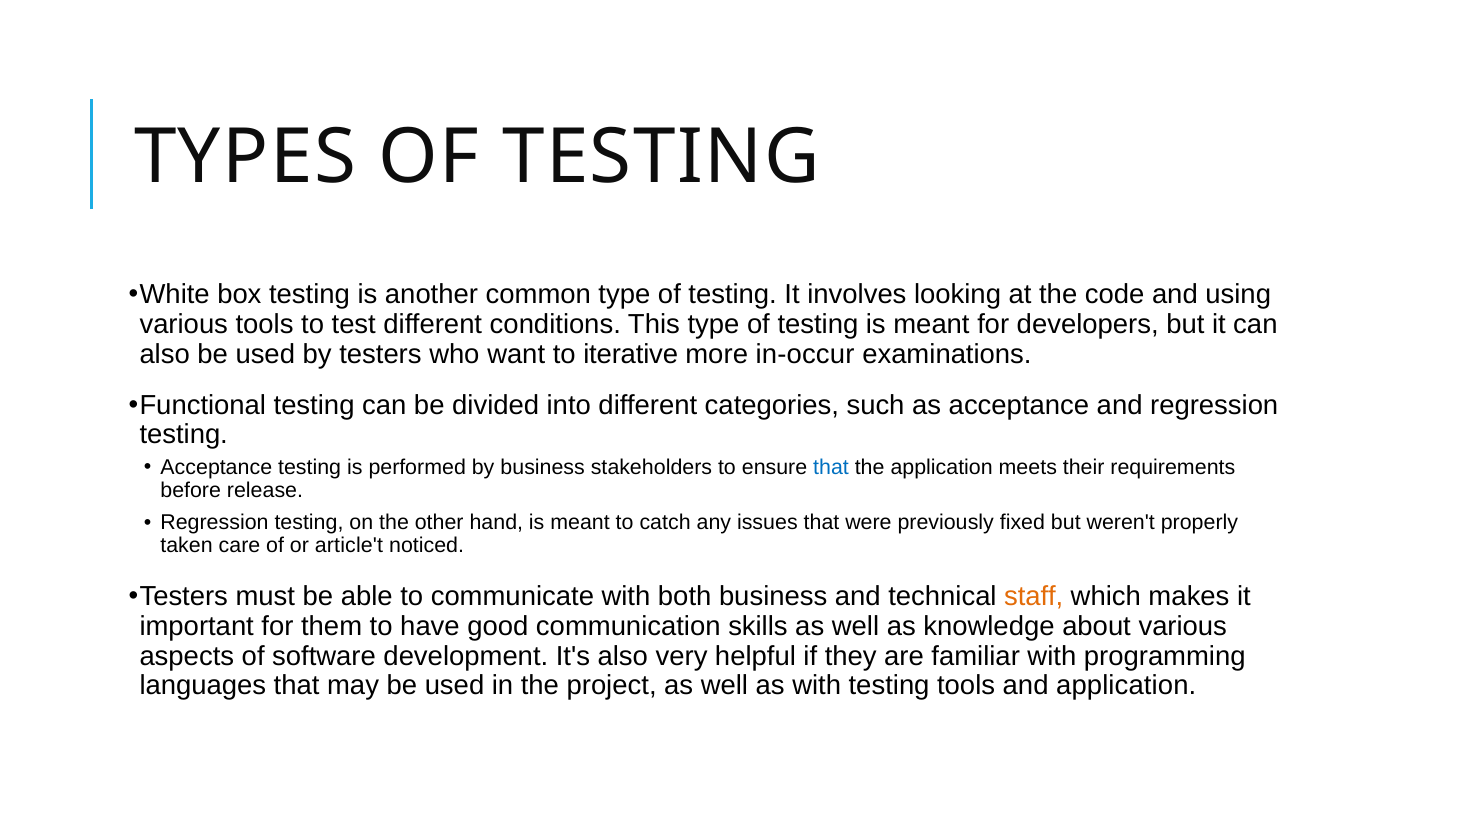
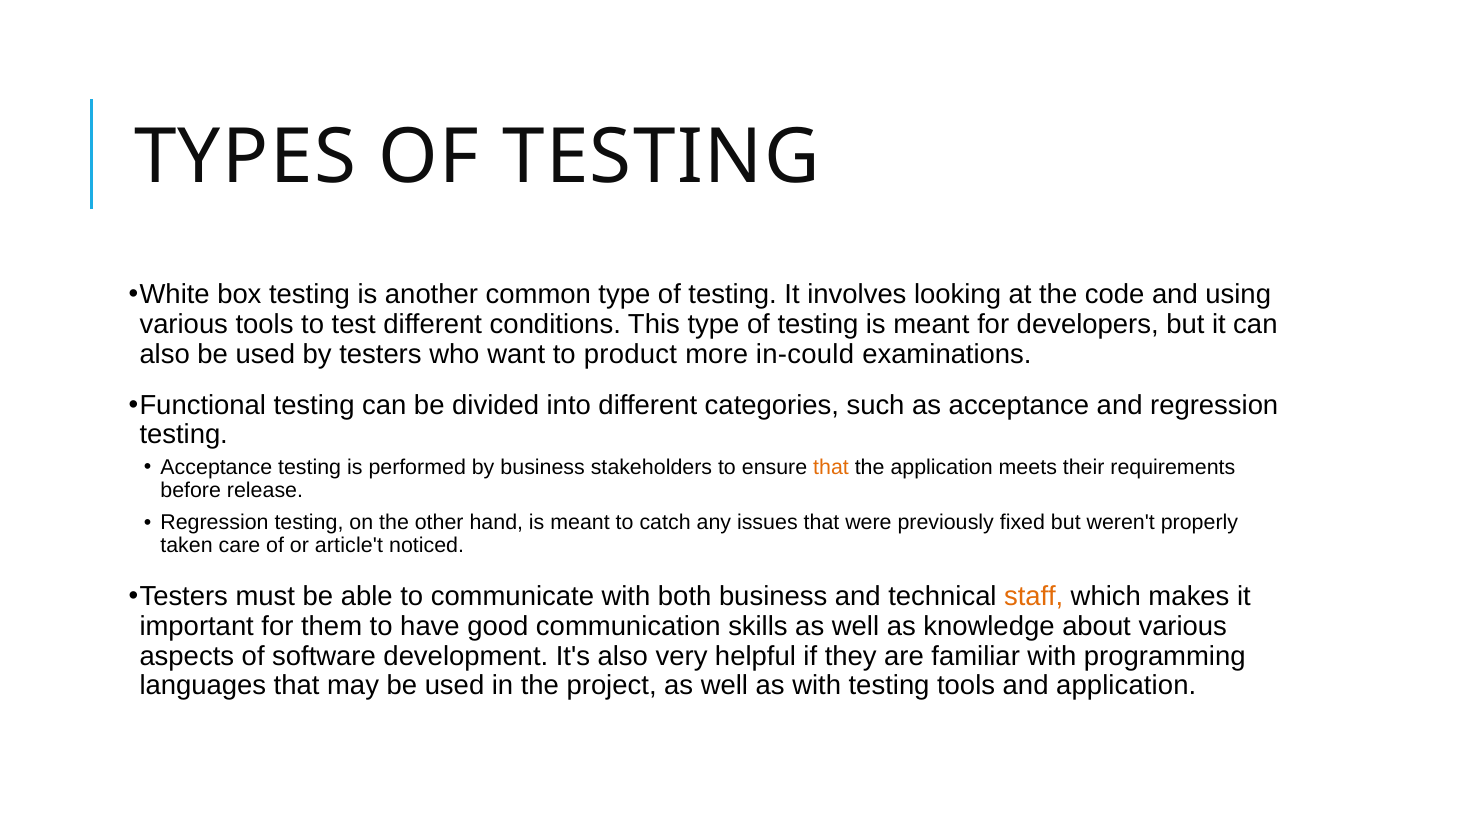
iterative: iterative -> product
in-occur: in-occur -> in-could
that at (831, 467) colour: blue -> orange
